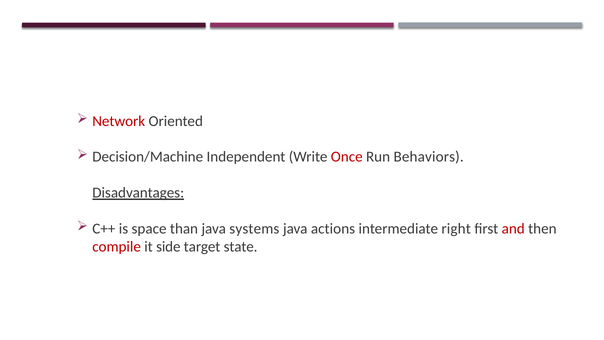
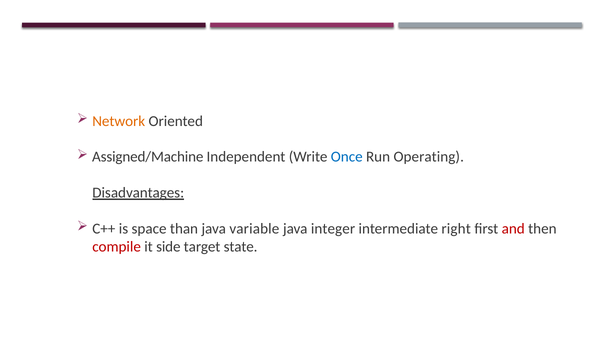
Network colour: red -> orange
Decision/Machine: Decision/Machine -> Assigned/Machine
Once colour: red -> blue
Behaviors: Behaviors -> Operating
systems: systems -> variable
actions: actions -> integer
